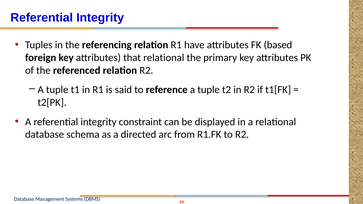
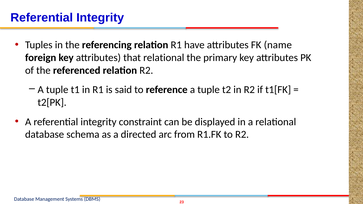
based: based -> name
